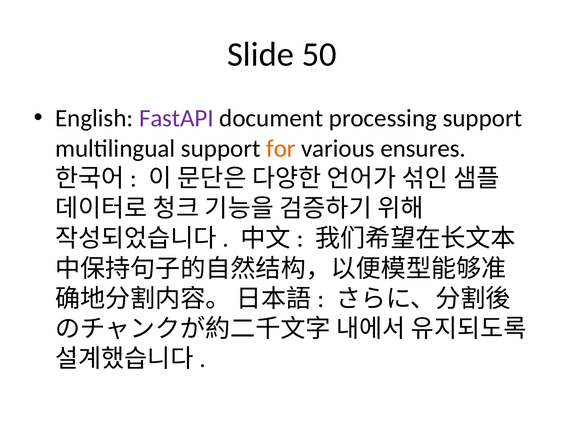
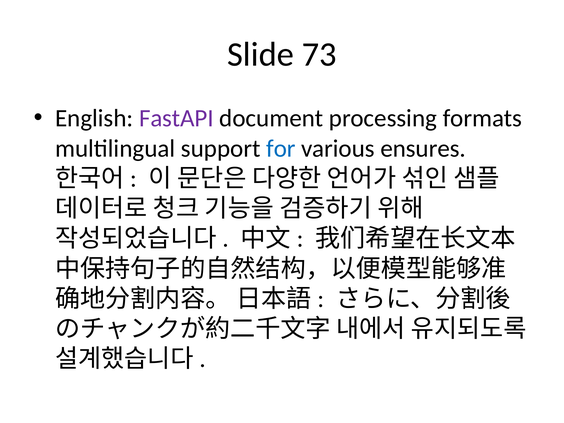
50: 50 -> 73
processing support: support -> formats
for colour: orange -> blue
